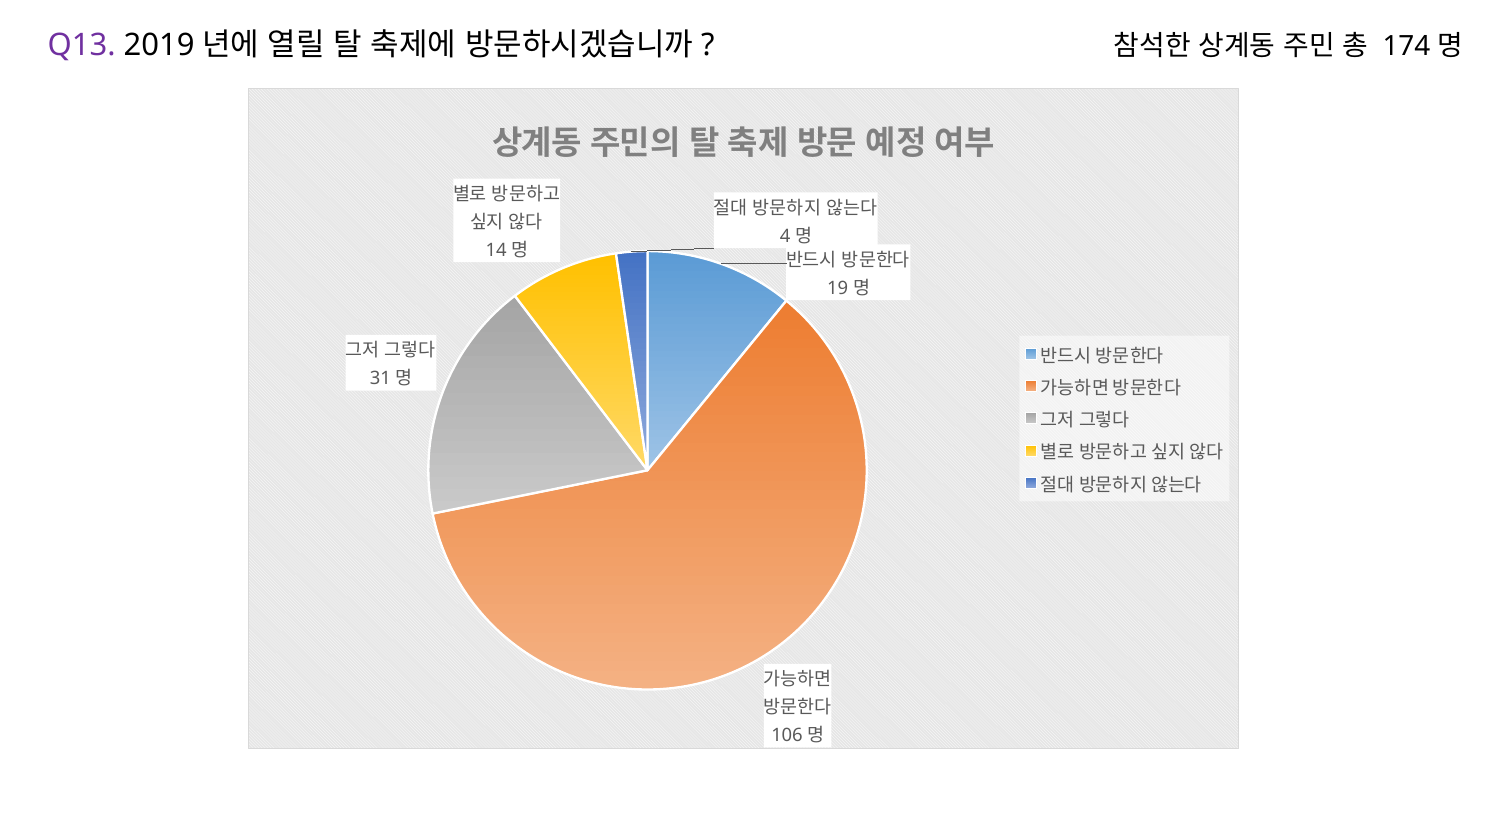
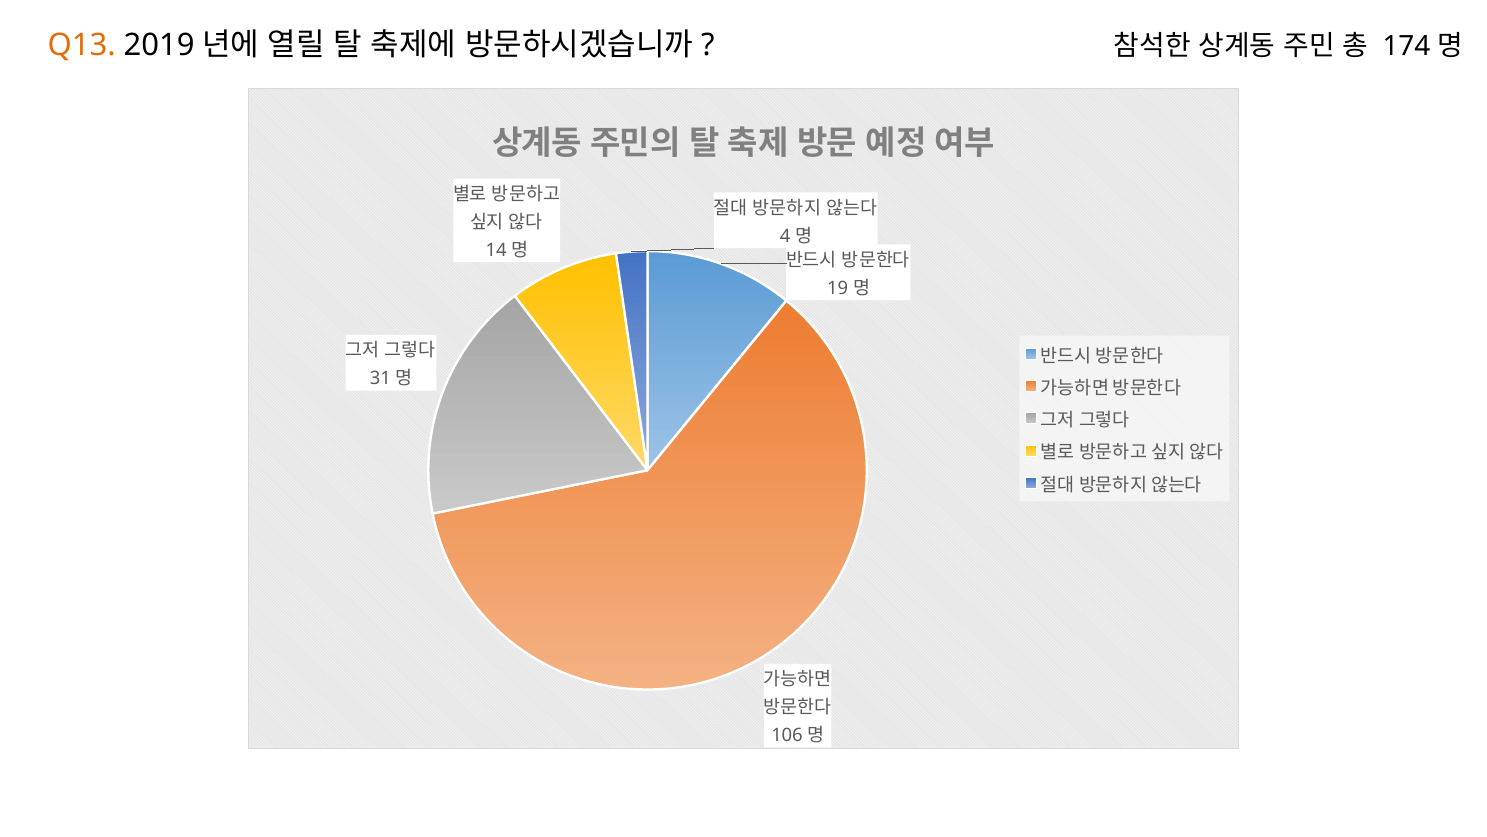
Q13 colour: purple -> orange
